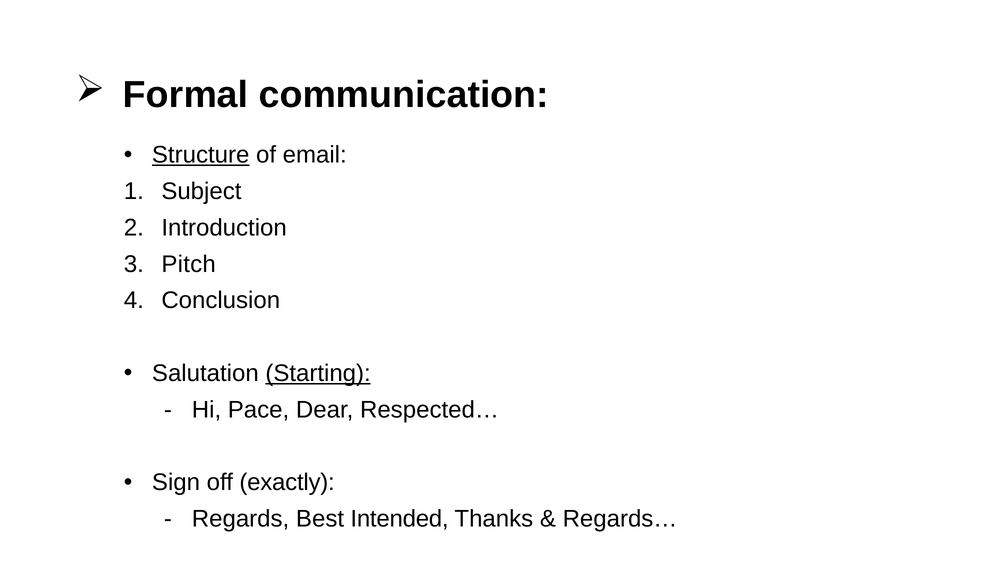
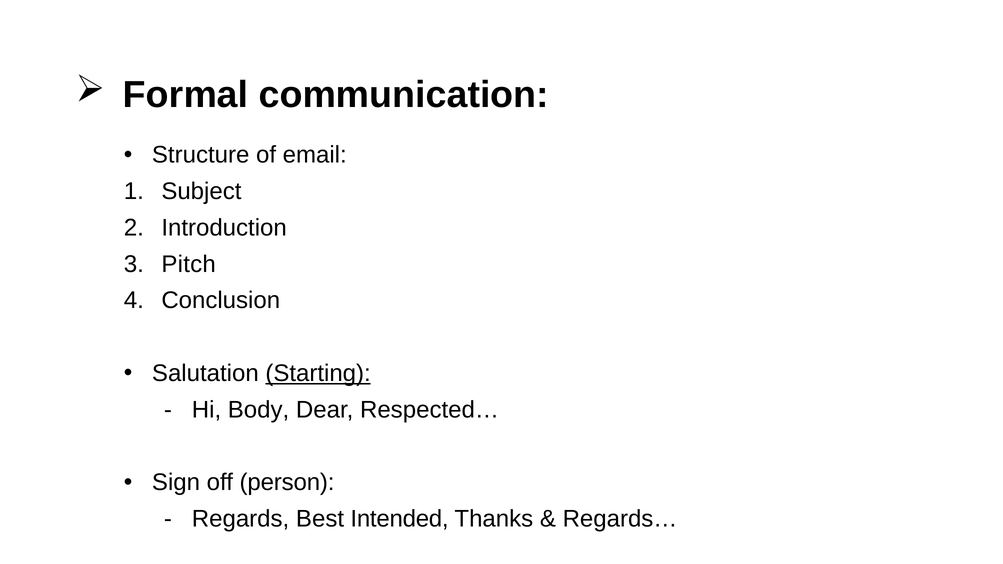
Structure underline: present -> none
Pace: Pace -> Body
exactly: exactly -> person
